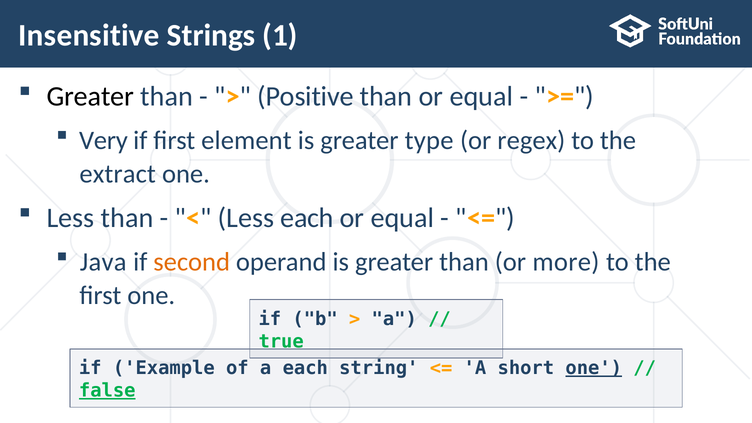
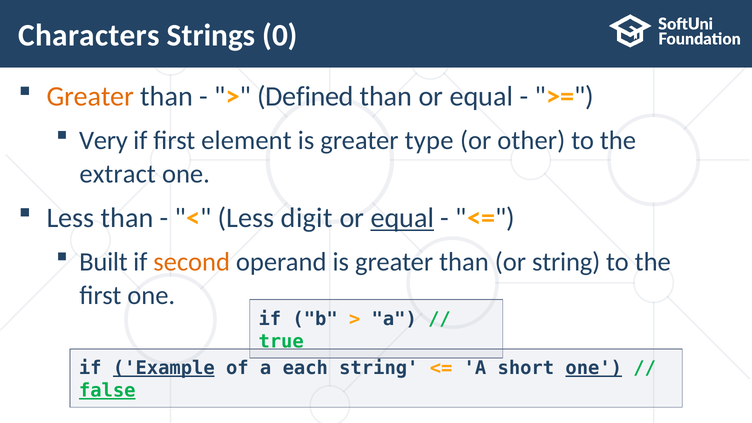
Insensitive: Insensitive -> Characters
1: 1 -> 0
Greater at (90, 97) colour: black -> orange
Positive: Positive -> Defined
regex: regex -> other
Less each: each -> digit
equal at (402, 218) underline: none -> present
Java: Java -> Built
or more: more -> string
Example underline: none -> present
